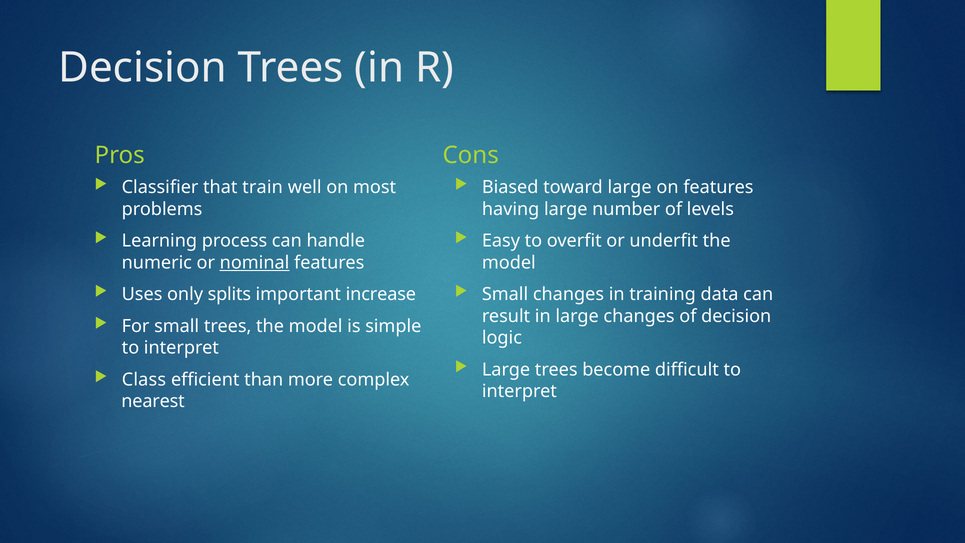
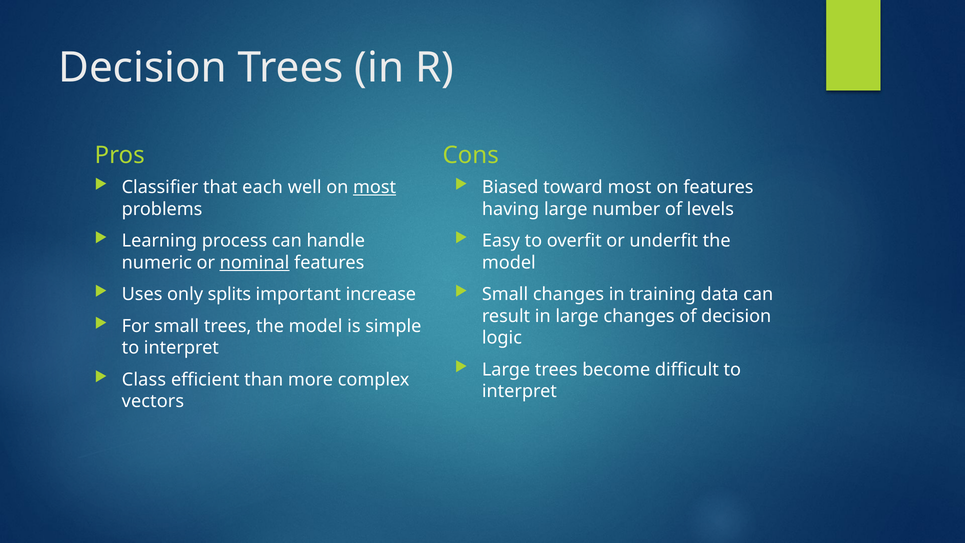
train: train -> each
most at (375, 187) underline: none -> present
toward large: large -> most
nearest: nearest -> vectors
